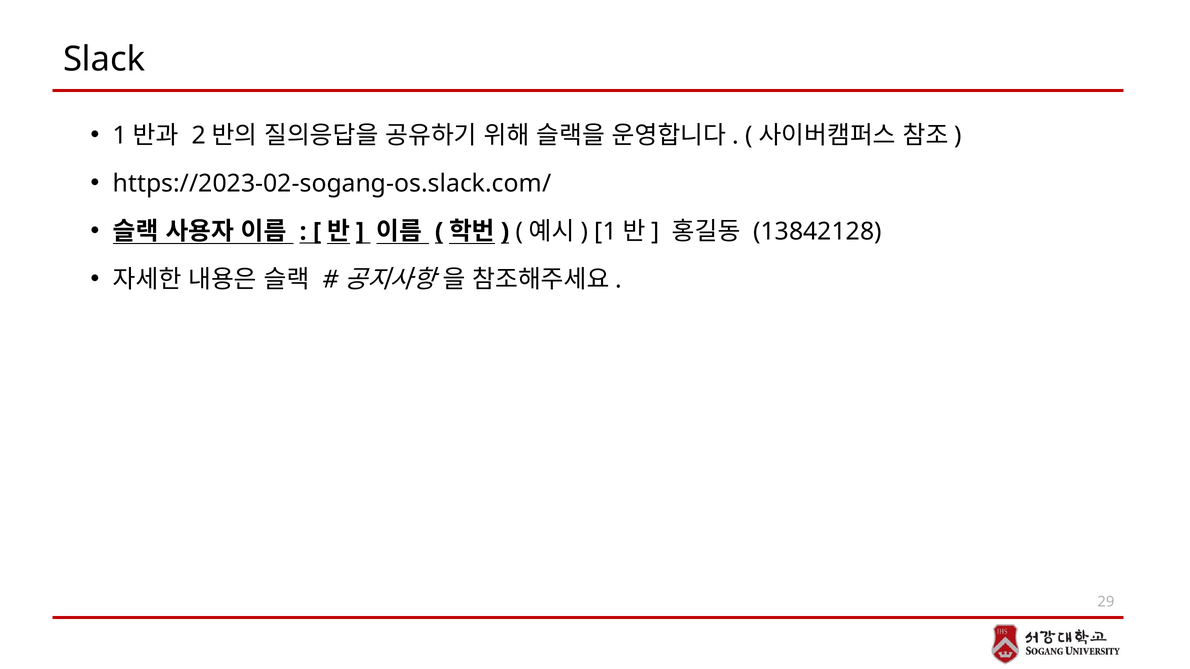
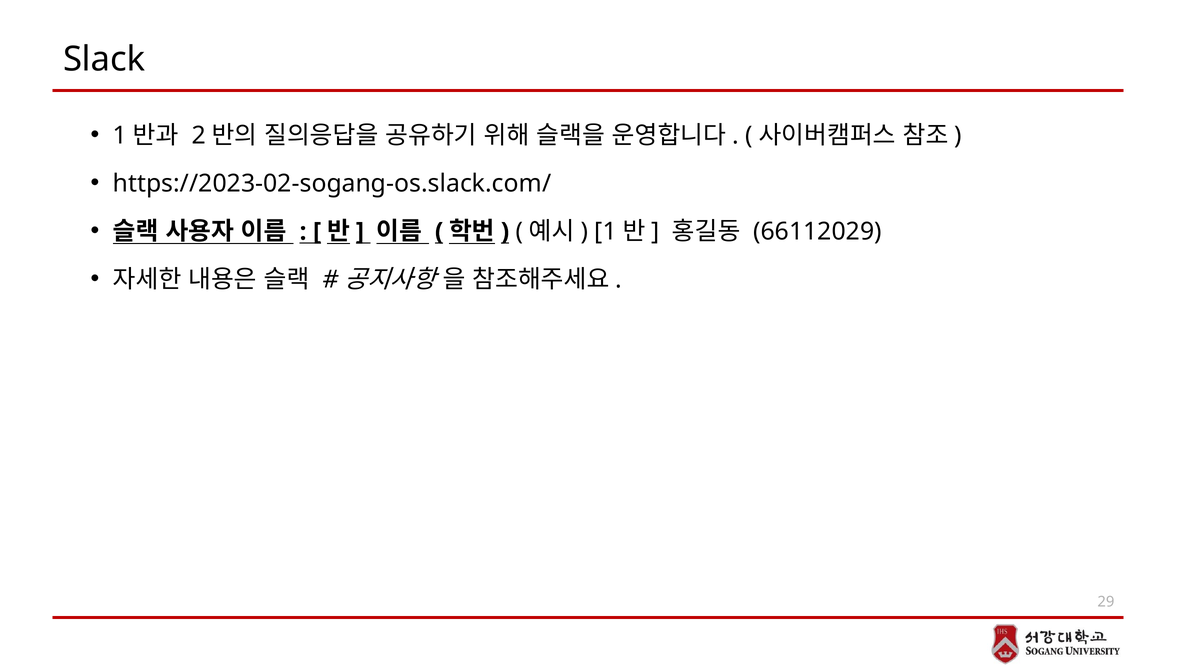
13842128: 13842128 -> 66112029
